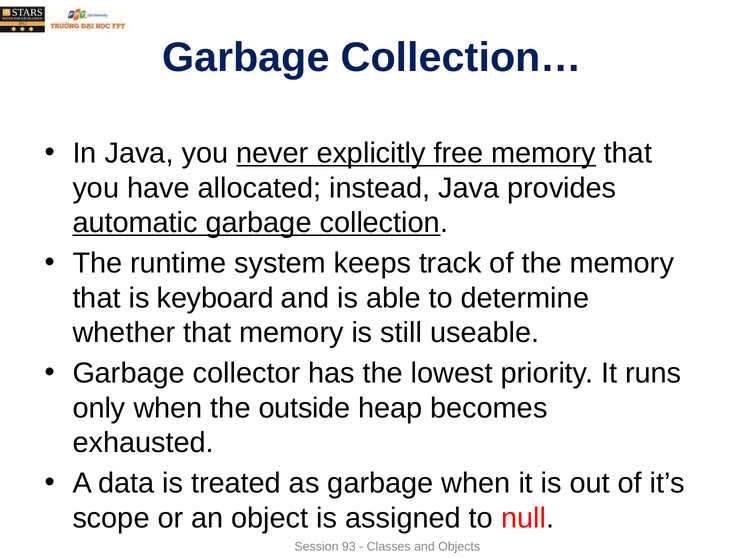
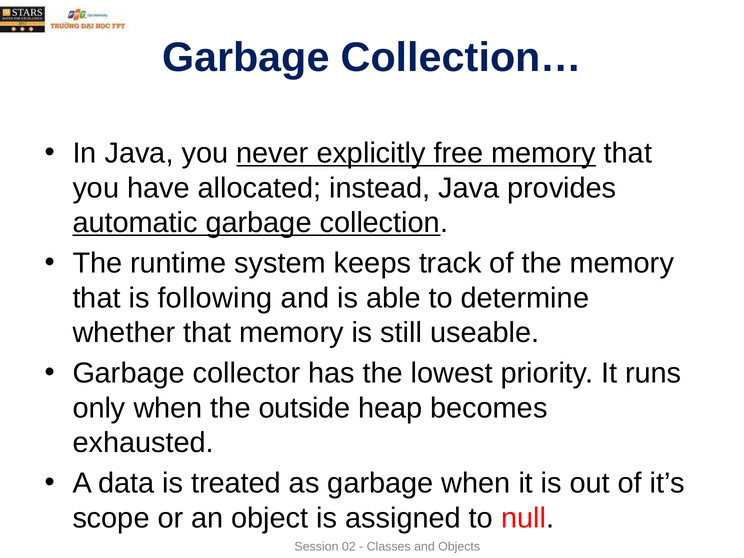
keyboard: keyboard -> following
93: 93 -> 02
